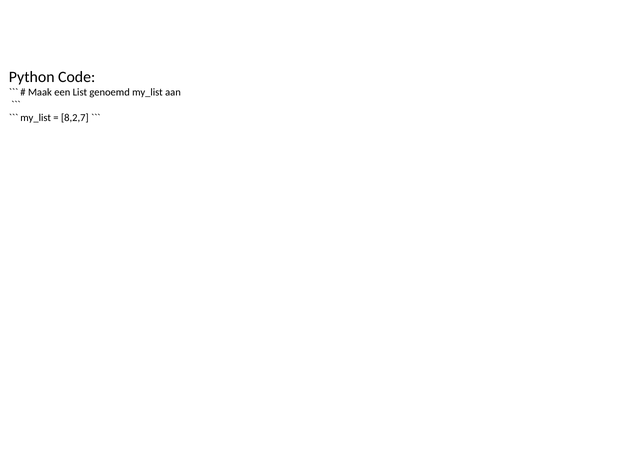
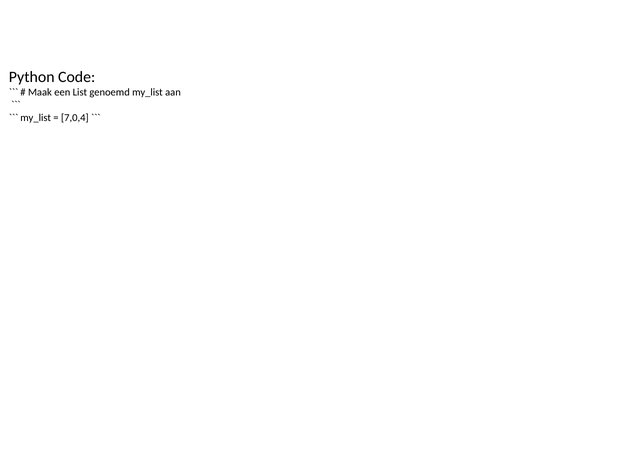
8,2,7: 8,2,7 -> 7,0,4
